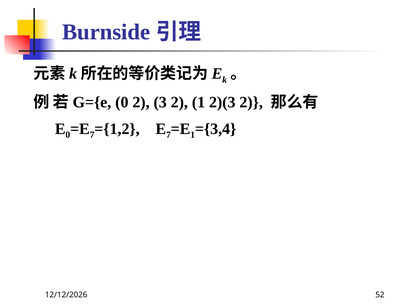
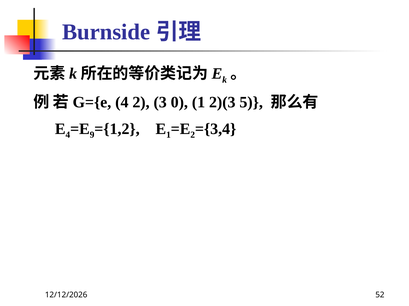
0 at (122, 102): 0 -> 4
3 2: 2 -> 0
2)(3 2: 2 -> 5
0 at (68, 135): 0 -> 4
7 at (92, 135): 7 -> 9
7 at (168, 135): 7 -> 1
1 at (193, 135): 1 -> 2
